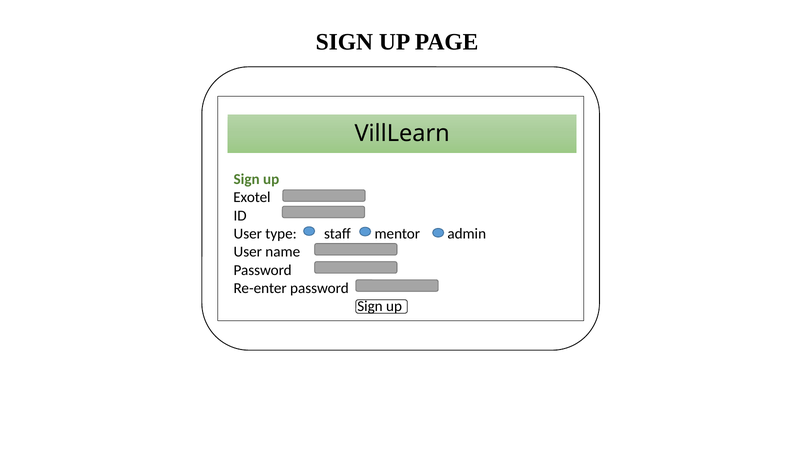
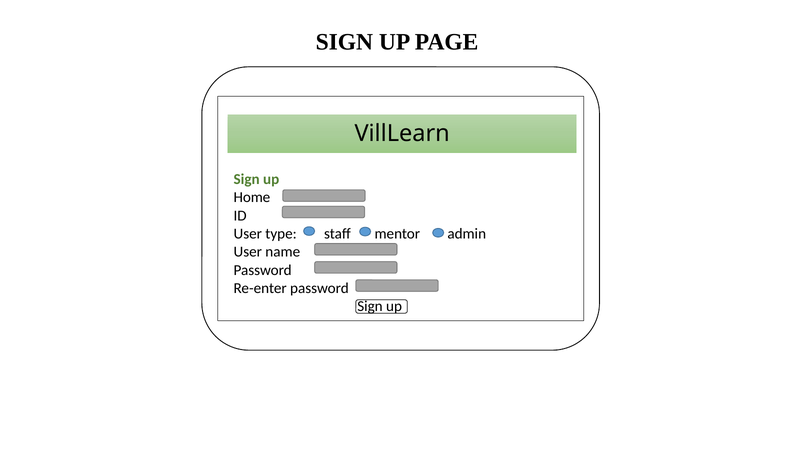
Exotel: Exotel -> Home
